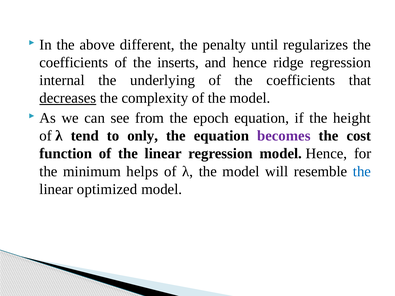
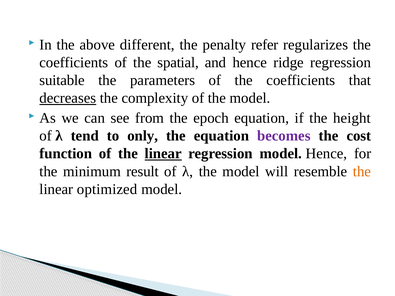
until: until -> refer
inserts: inserts -> spatial
internal: internal -> suitable
underlying: underlying -> parameters
linear at (163, 154) underline: none -> present
helps: helps -> result
the at (362, 172) colour: blue -> orange
